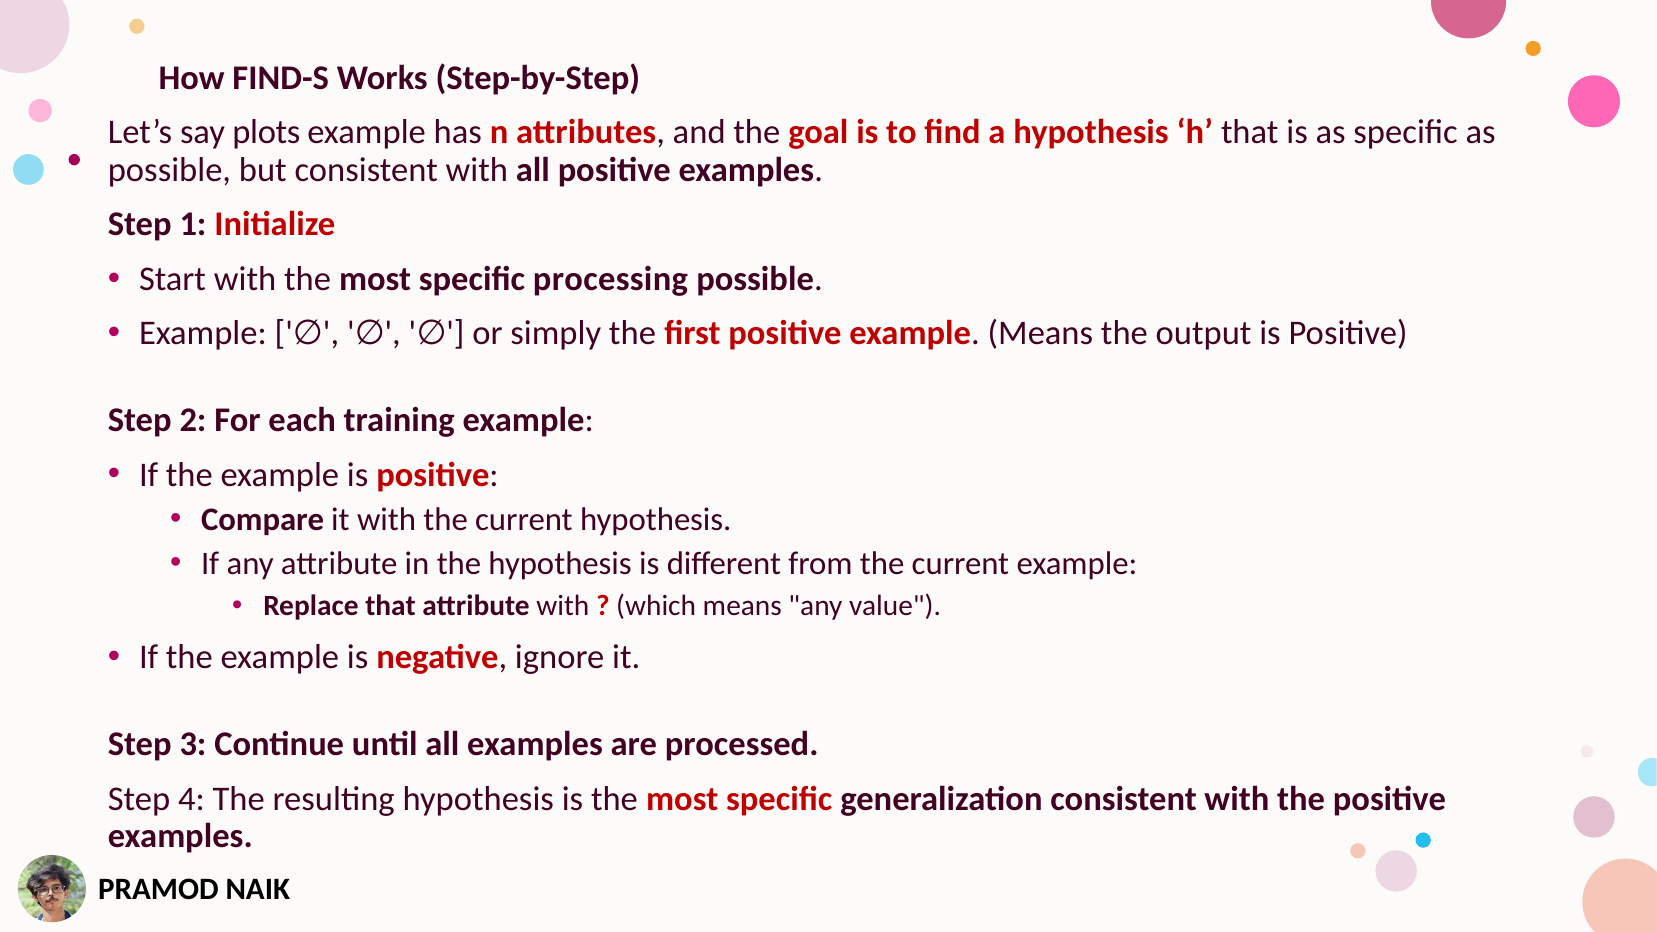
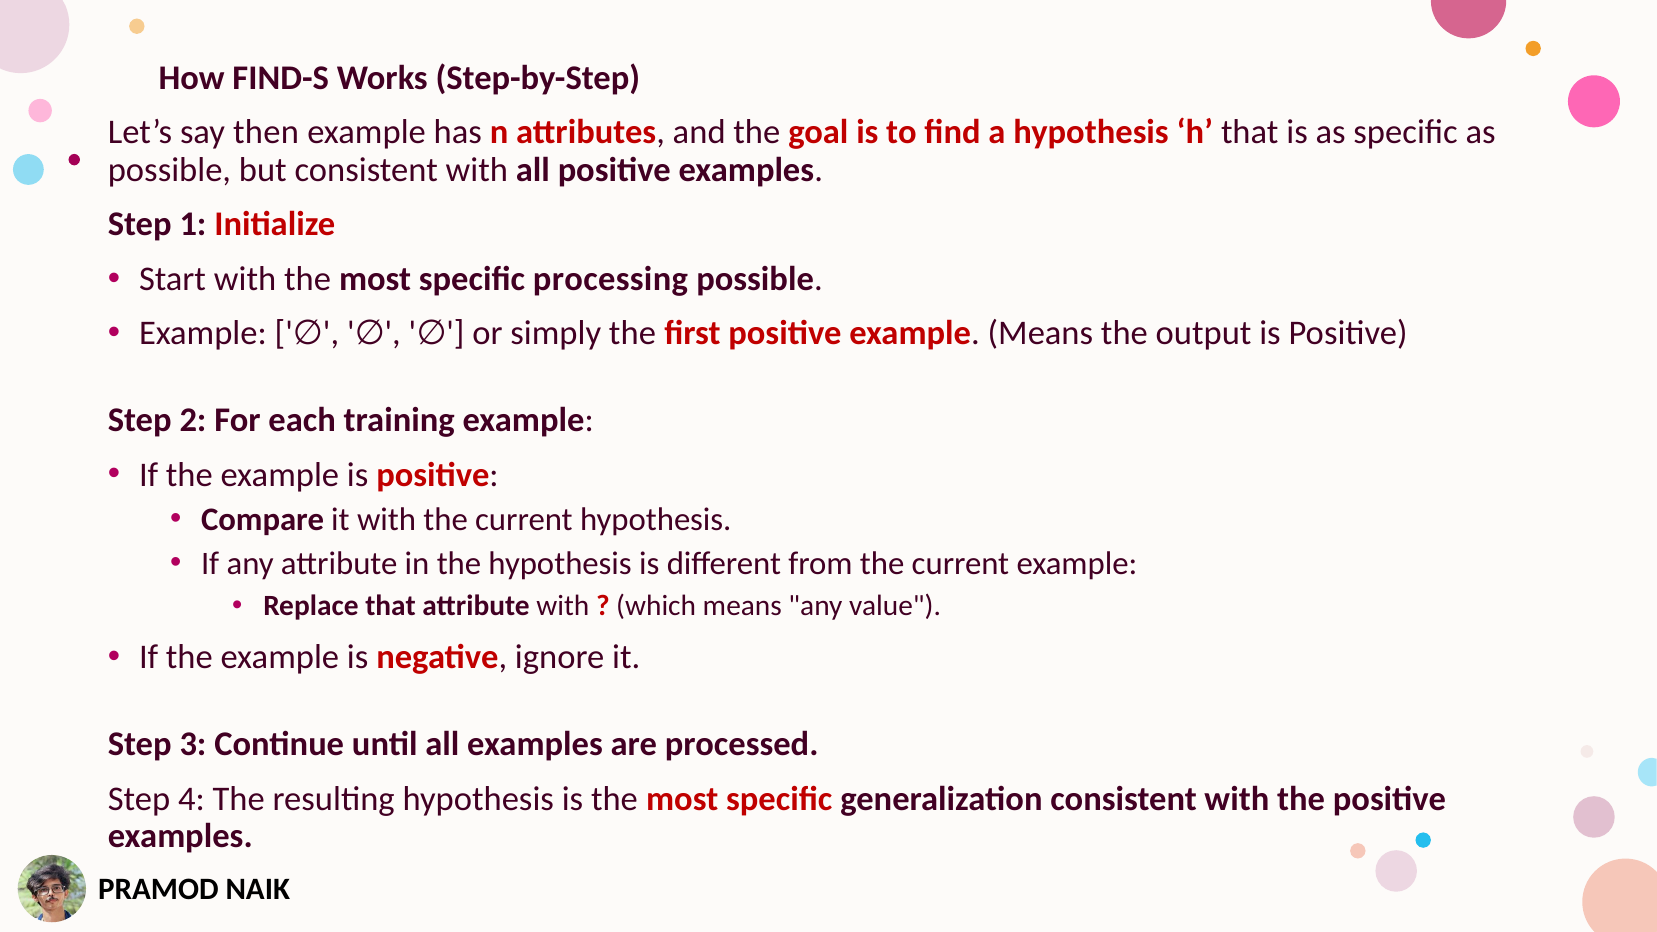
plots: plots -> then
